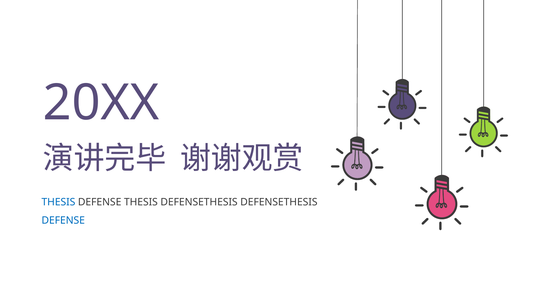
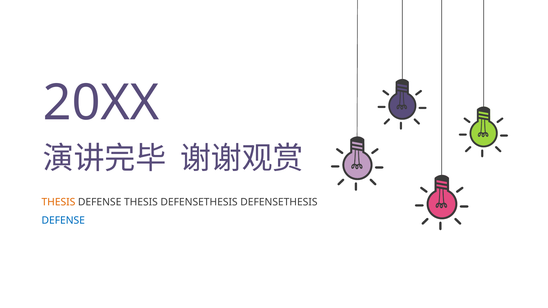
THESIS at (58, 202) colour: blue -> orange
